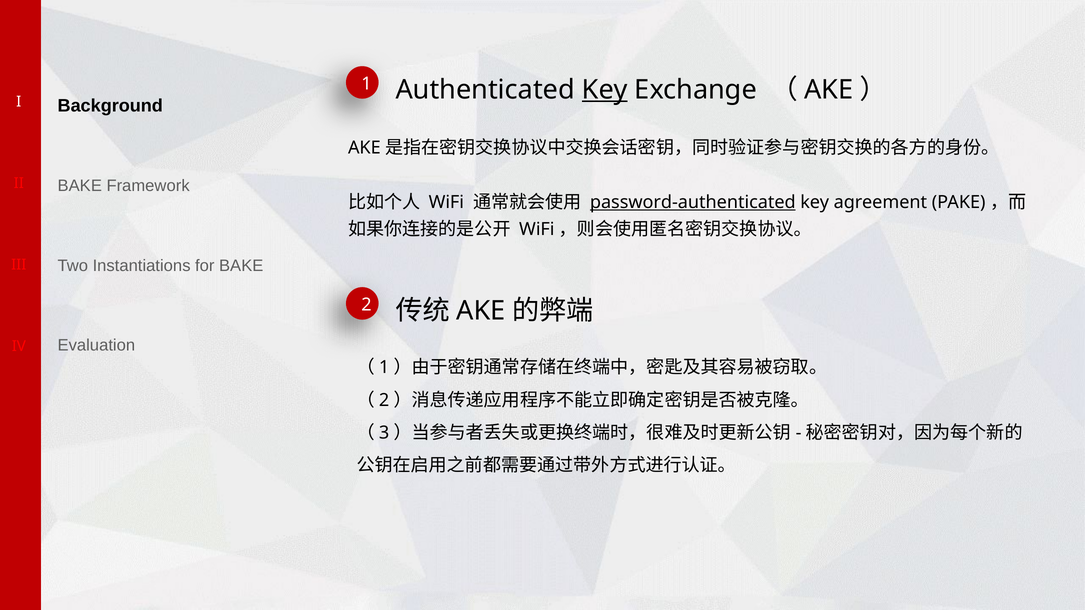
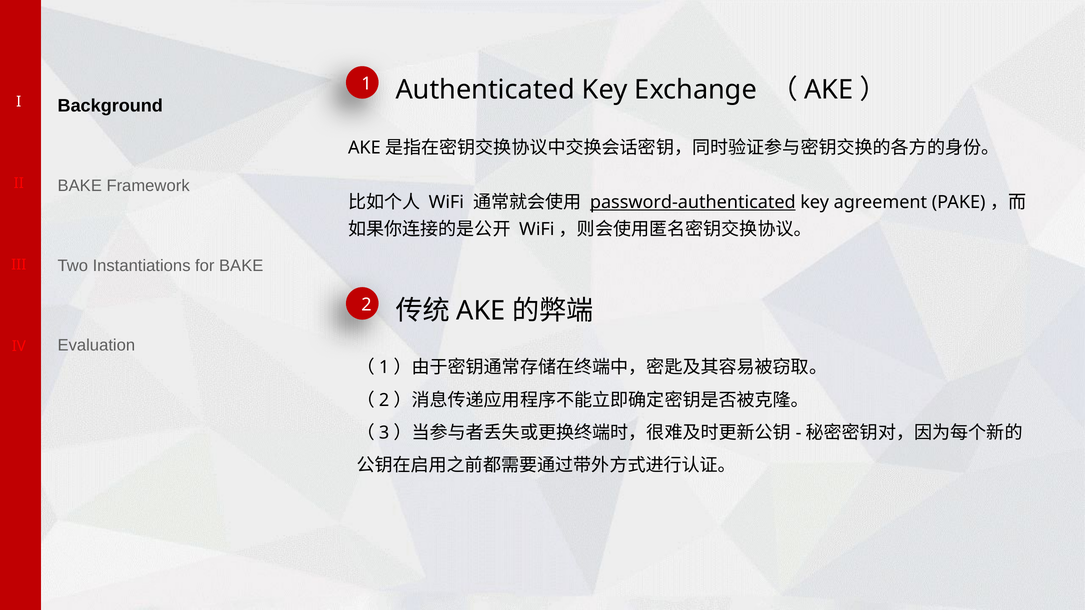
Key at (605, 90) underline: present -> none
